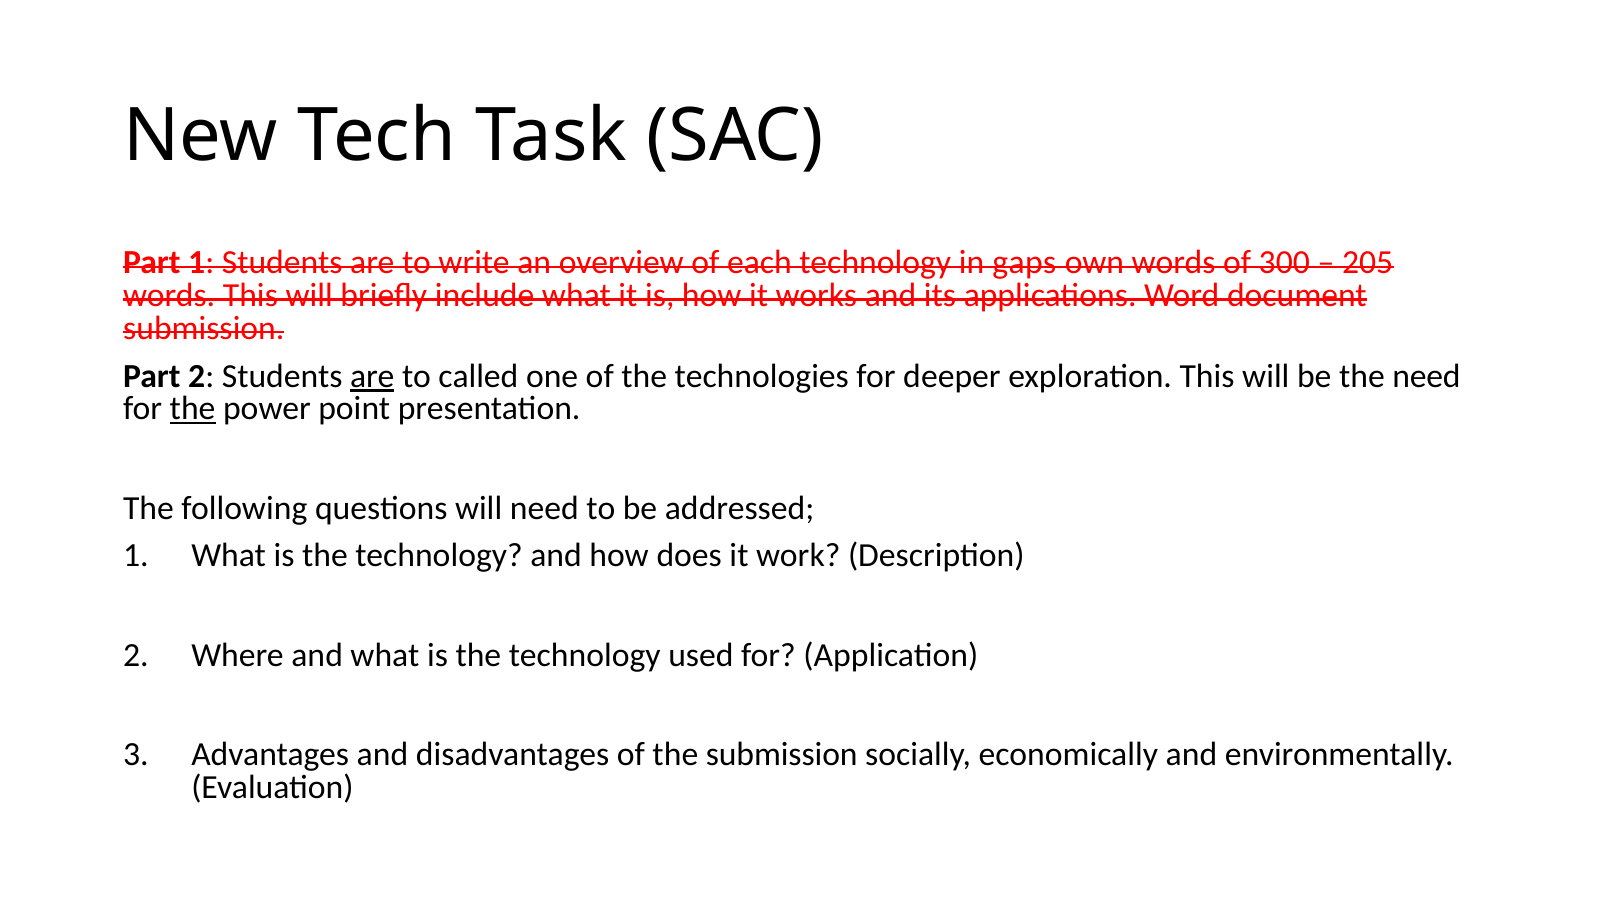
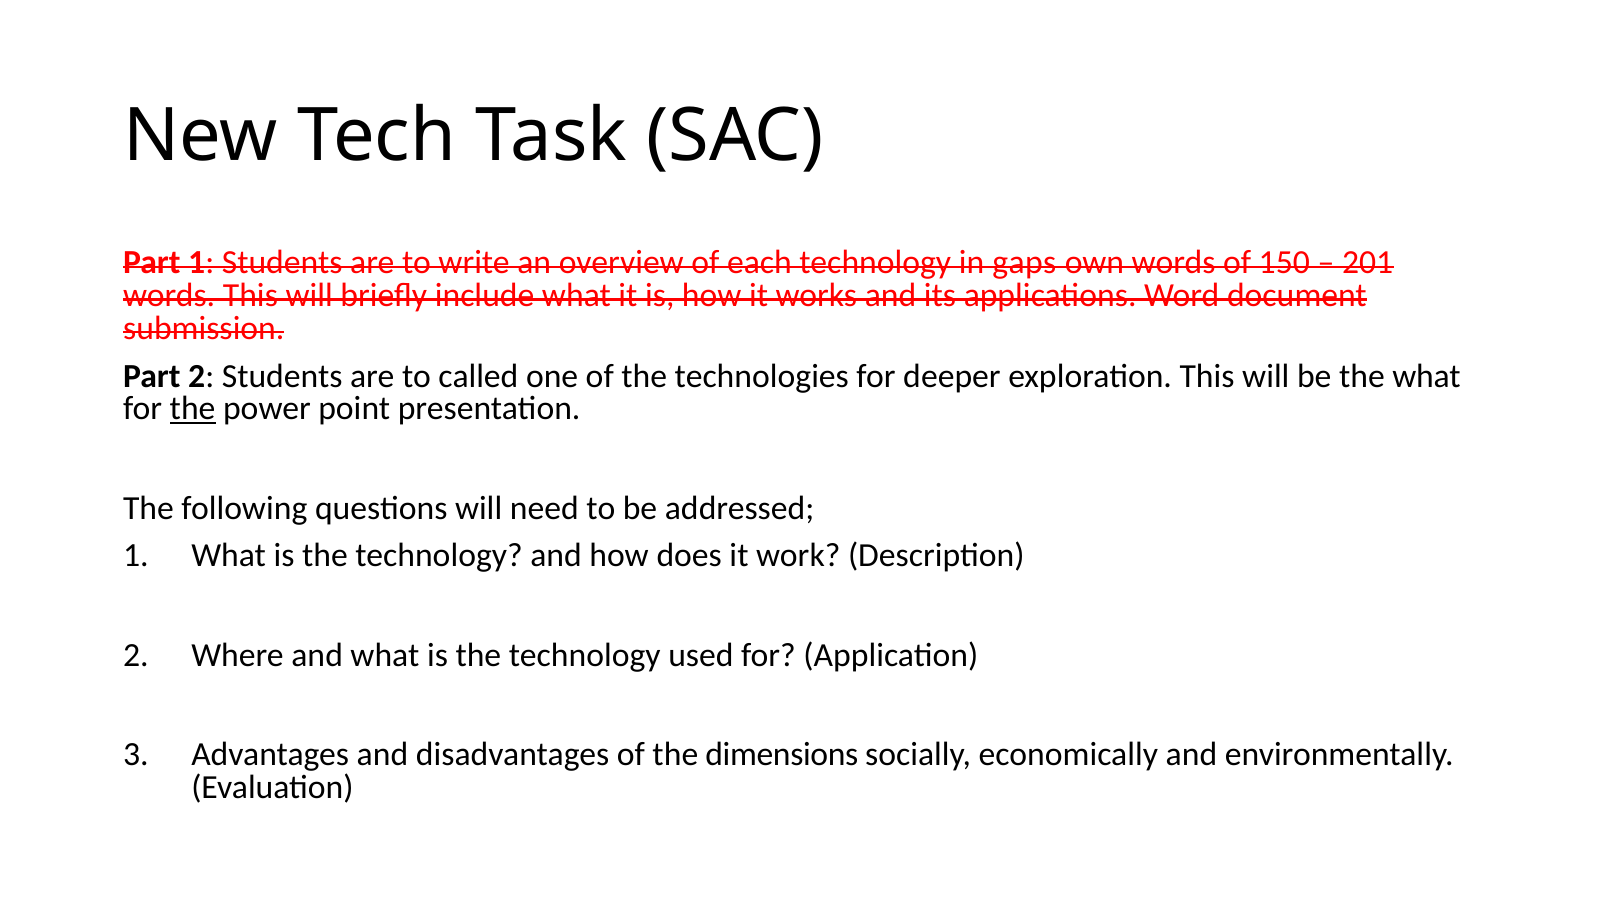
300: 300 -> 150
205: 205 -> 201
are at (372, 376) underline: present -> none
the need: need -> what
the submission: submission -> dimensions
